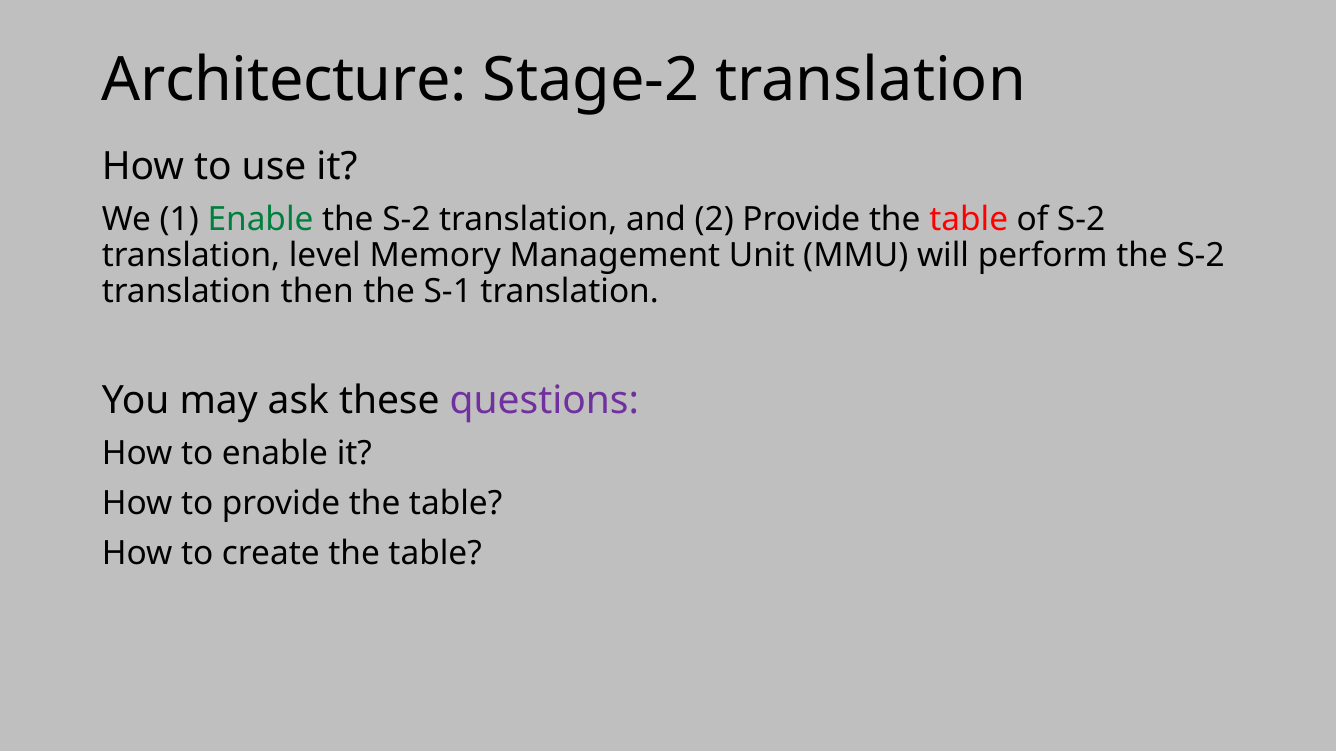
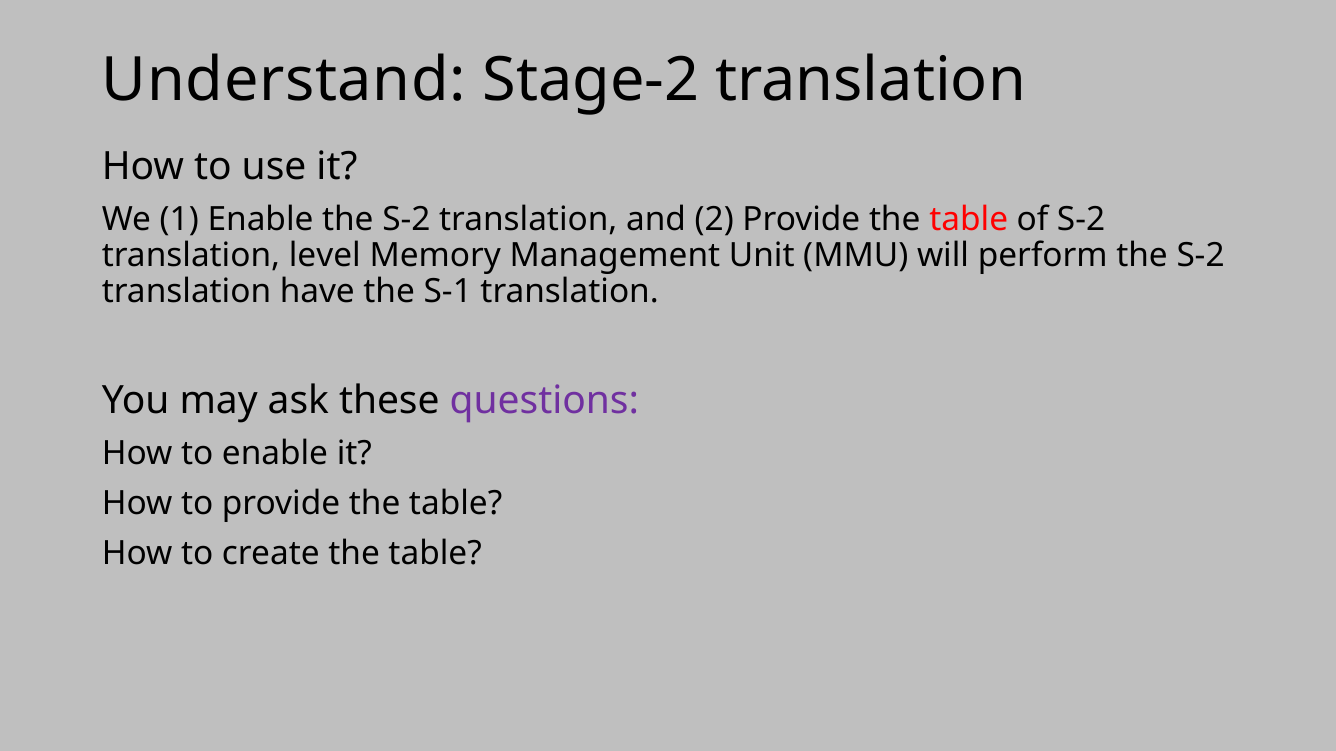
Architecture: Architecture -> Understand
Enable at (261, 220) colour: green -> black
then: then -> have
